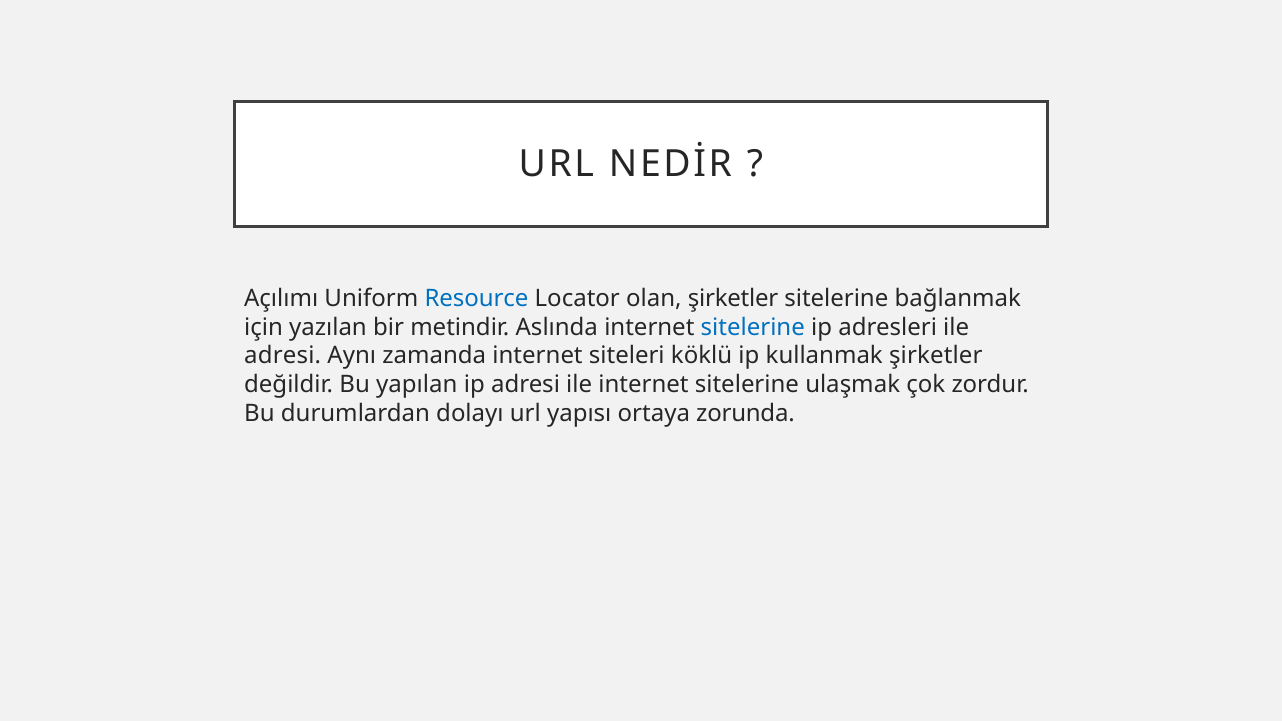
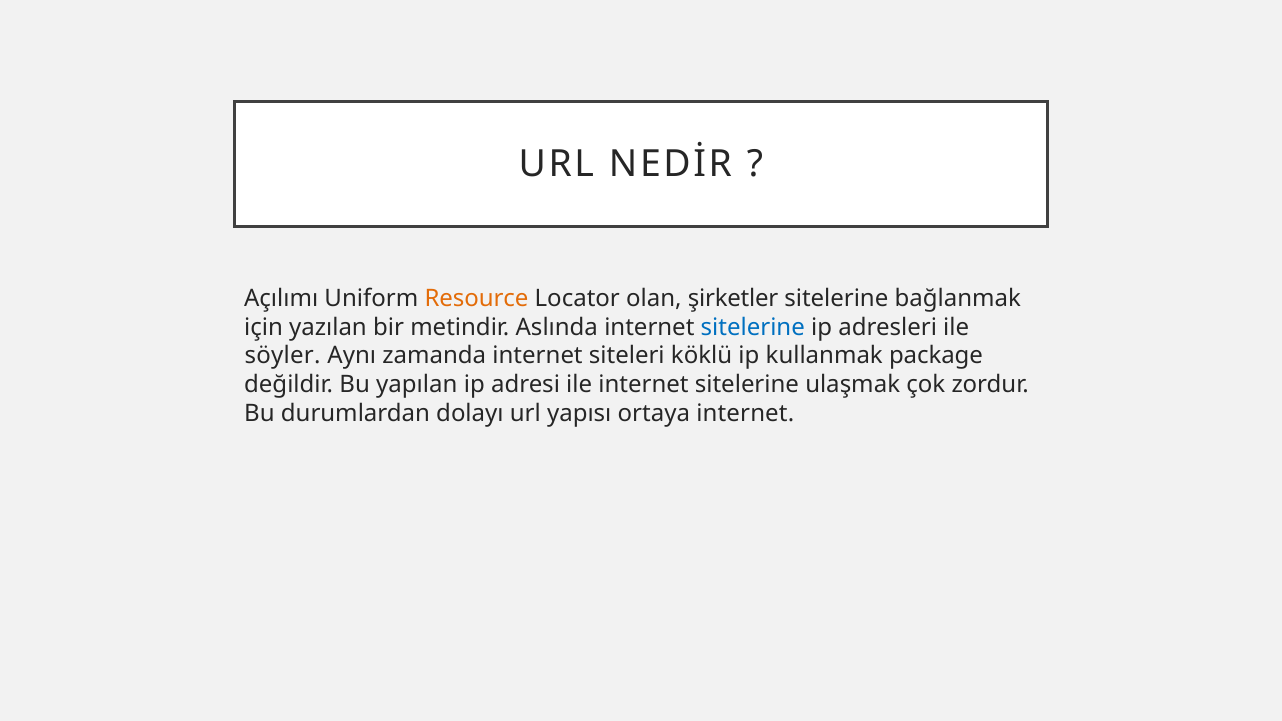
Resource colour: blue -> orange
adresi at (283, 356): adresi -> söyler
kullanmak şirketler: şirketler -> package
ortaya zorunda: zorunda -> internet
